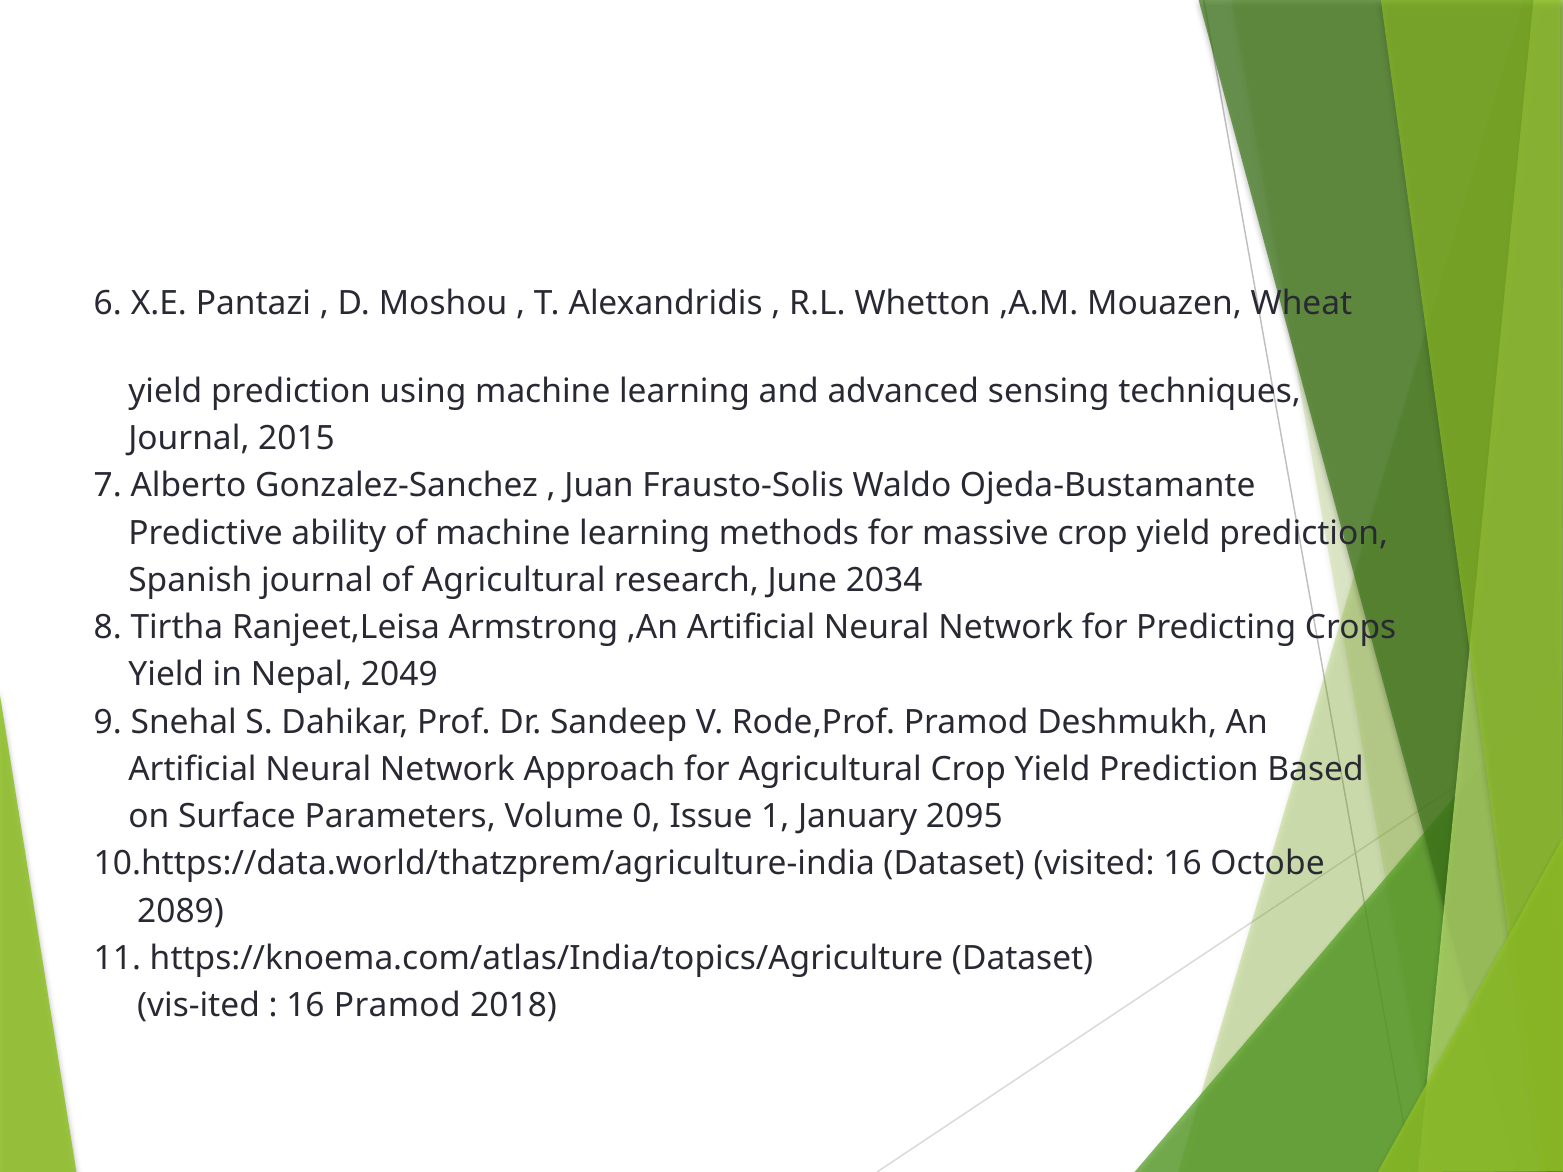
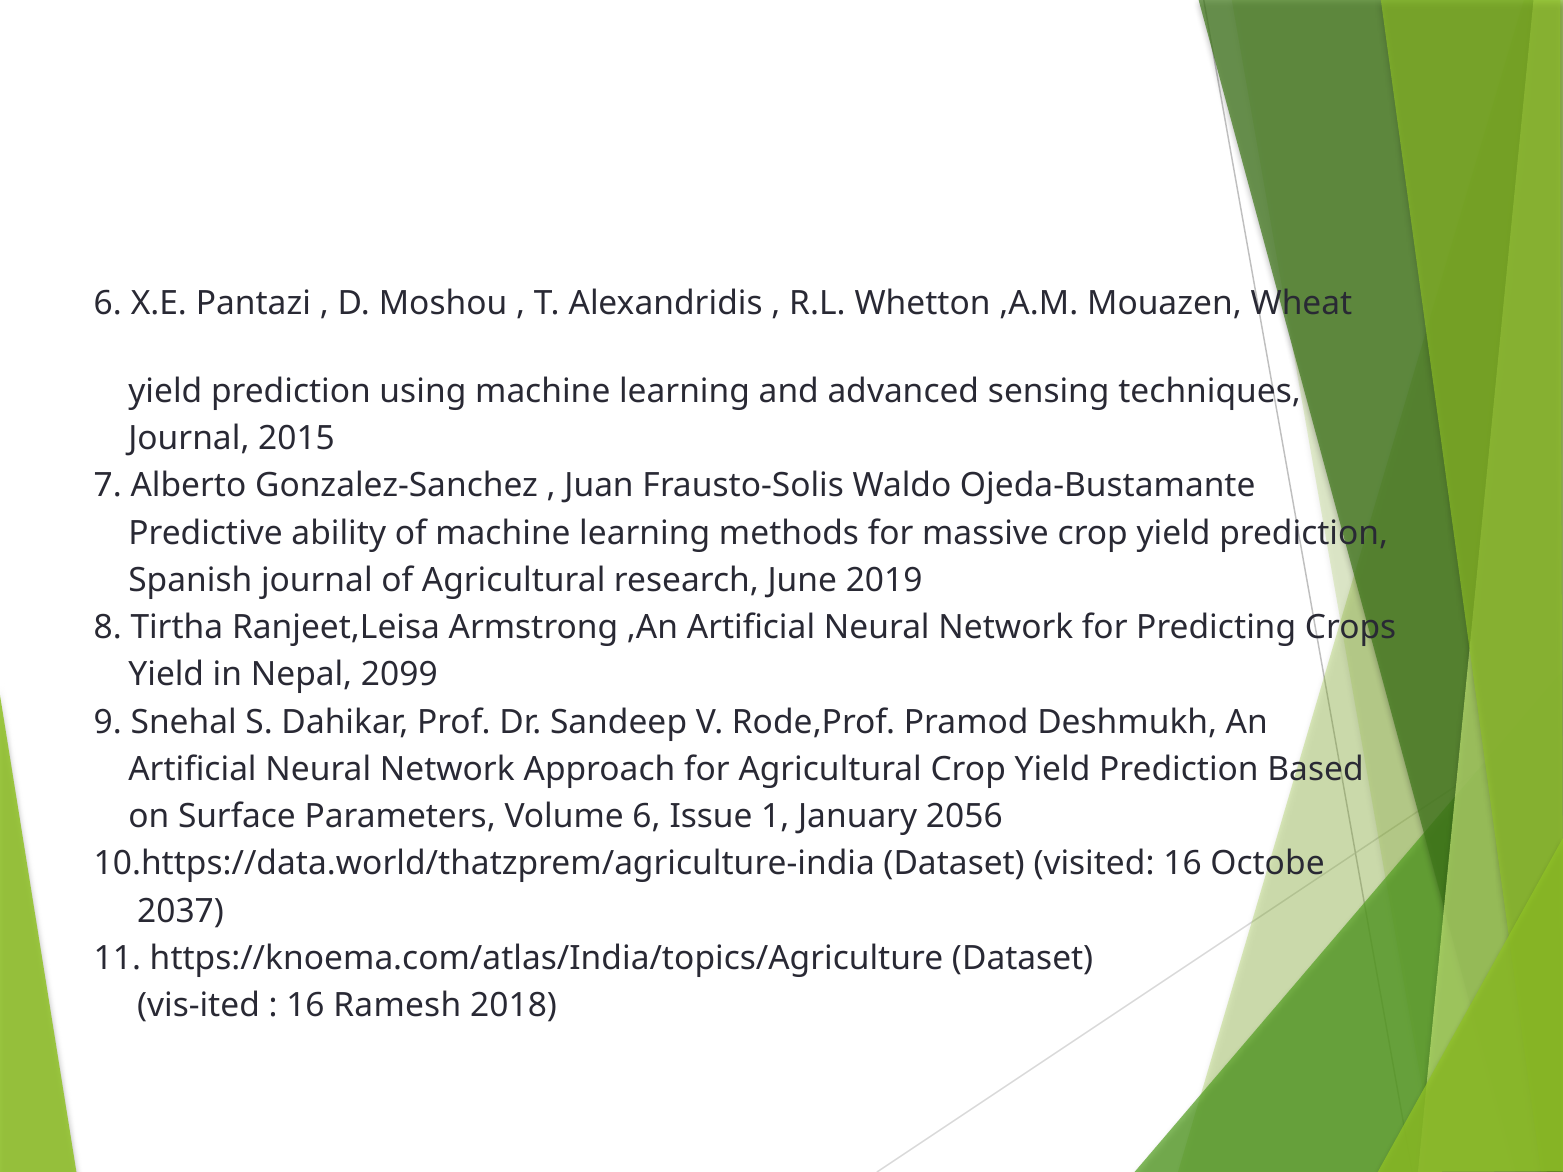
2034: 2034 -> 2019
2049: 2049 -> 2099
Volume 0: 0 -> 6
2095: 2095 -> 2056
2089: 2089 -> 2037
16 Pramod: Pramod -> Ramesh
